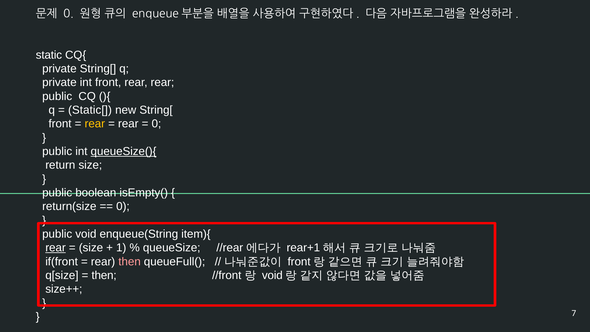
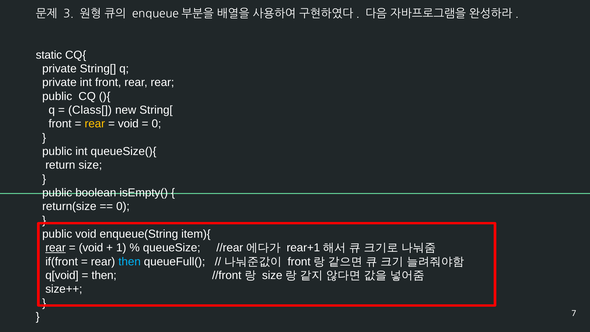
0 at (69, 14): 0 -> 3
Static[: Static[ -> Class[
rear at (128, 124): rear -> void
queueSize(){ underline: present -> none
size at (91, 248): size -> void
then at (130, 262) colour: pink -> light blue
q[size: q[size -> q[void
void at (272, 275): void -> size
